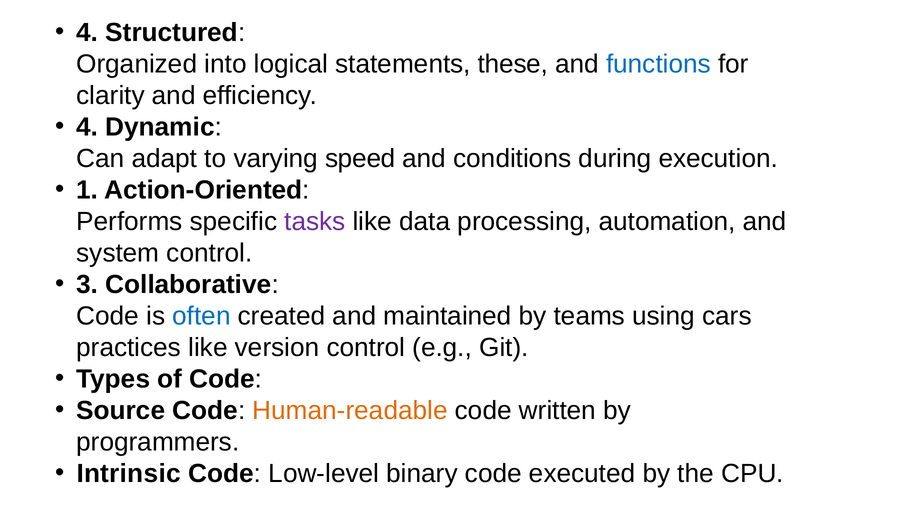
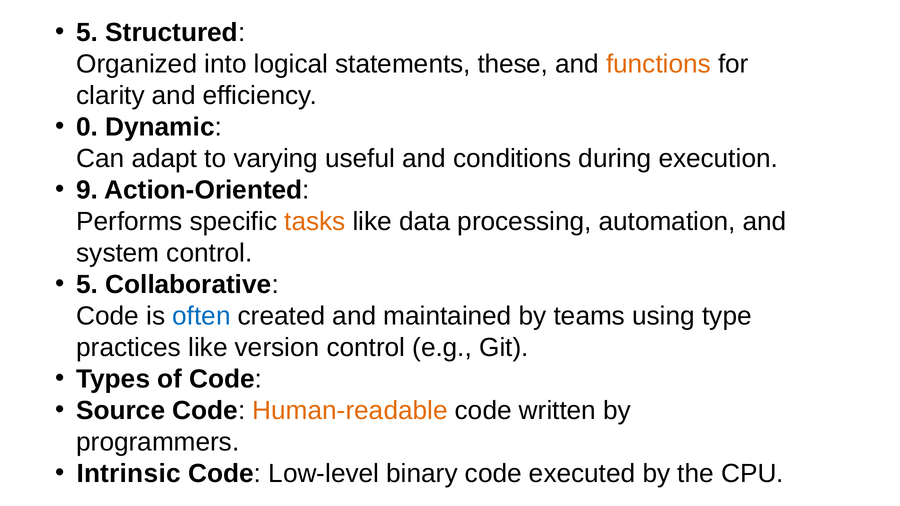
4 at (87, 33): 4 -> 5
functions colour: blue -> orange
4 at (87, 127): 4 -> 0
speed: speed -> useful
1: 1 -> 9
tasks colour: purple -> orange
3 at (87, 285): 3 -> 5
cars: cars -> type
